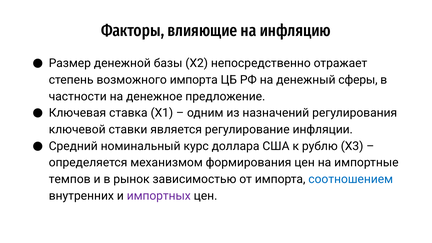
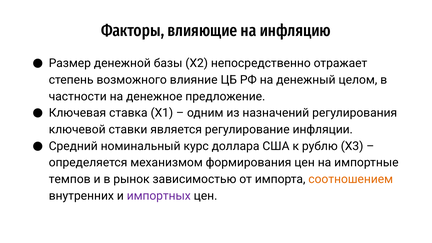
возможного импорта: импорта -> влияние
сферы: сферы -> целом
соотношением colour: blue -> orange
